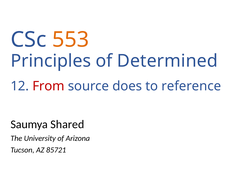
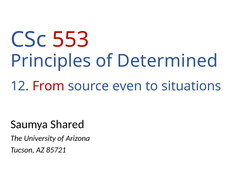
553 colour: orange -> red
does: does -> even
reference: reference -> situations
